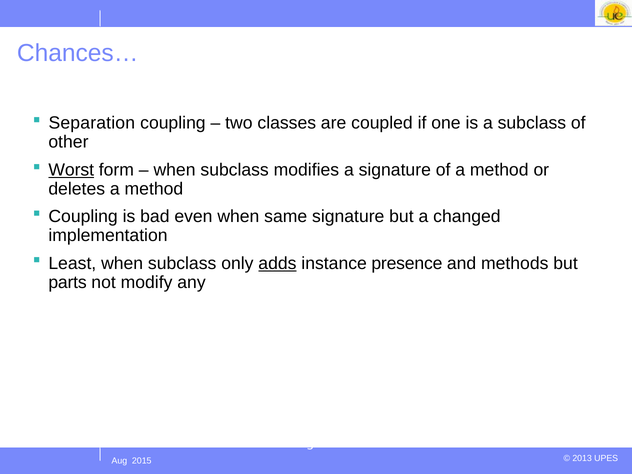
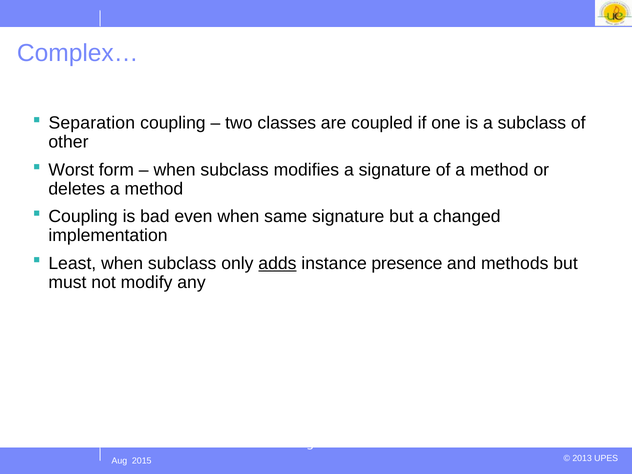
Chances…: Chances… -> Complex…
Worst underline: present -> none
parts: parts -> must
